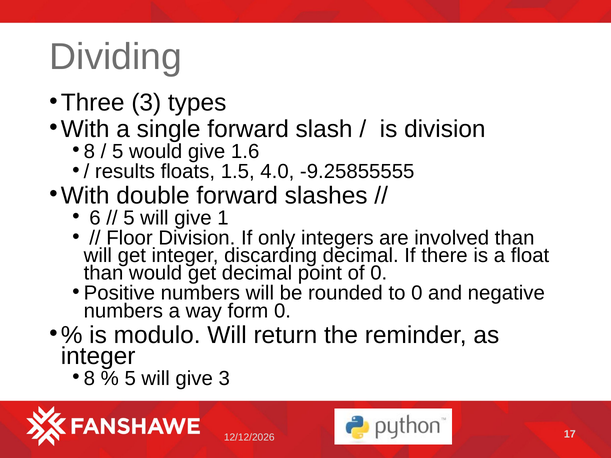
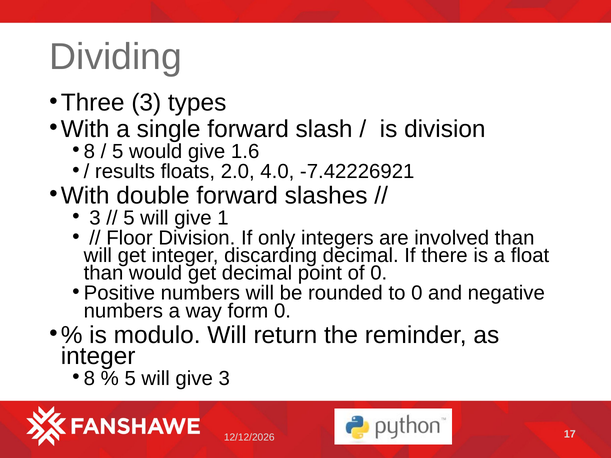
1.5: 1.5 -> 2.0
-9.25855555: -9.25855555 -> -7.42226921
6 at (95, 218): 6 -> 3
